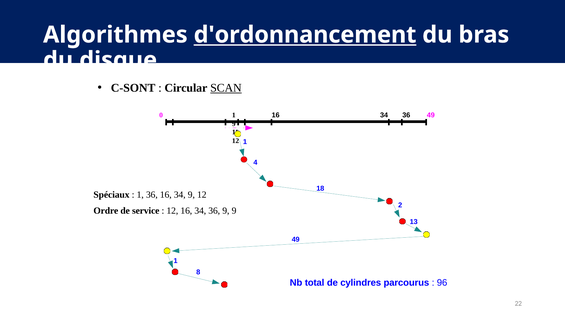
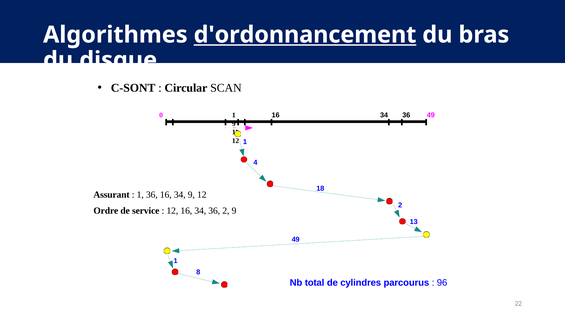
SCAN underline: present -> none
Spéciaux: Spéciaux -> Assurant
36 9: 9 -> 2
